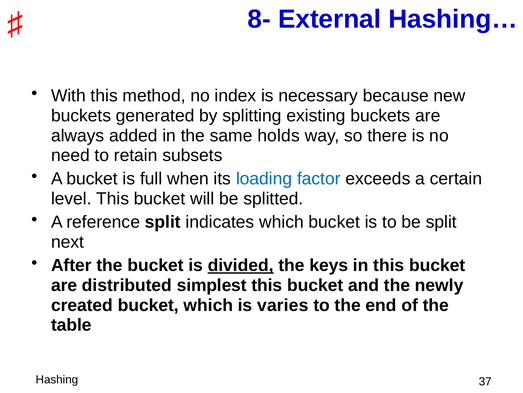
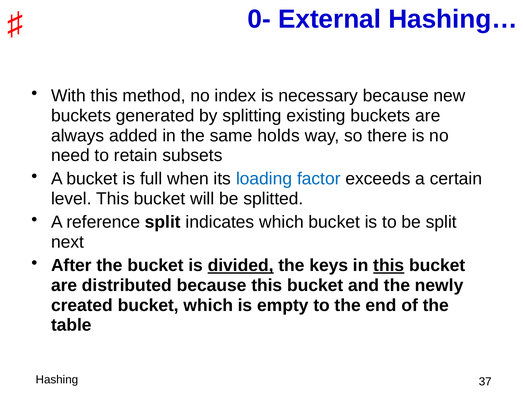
8-: 8- -> 0-
this at (389, 265) underline: none -> present
distributed simplest: simplest -> because
varies: varies -> empty
